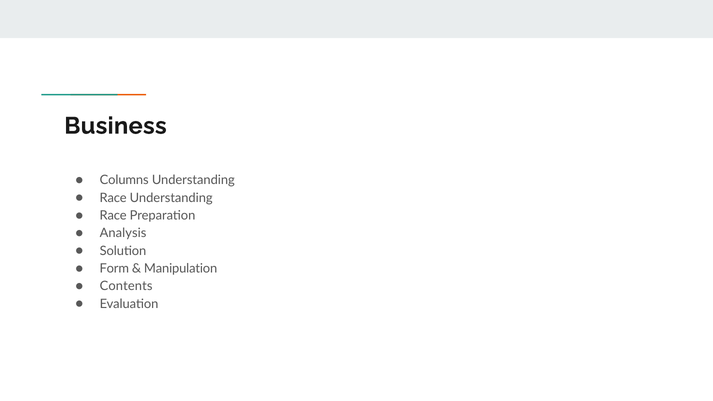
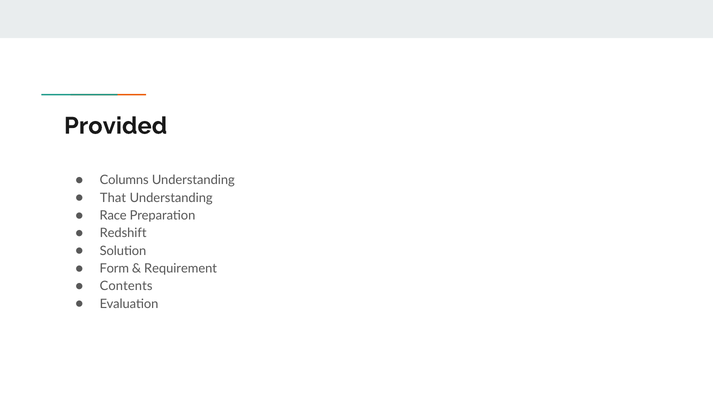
Business: Business -> Provided
Race at (113, 198): Race -> That
Analysis: Analysis -> Redshift
Manipulation: Manipulation -> Requirement
